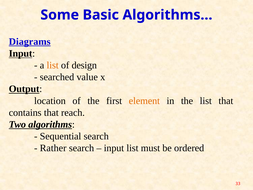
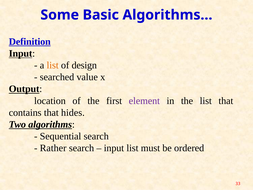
Diagrams: Diagrams -> Definition
element colour: orange -> purple
reach: reach -> hides
